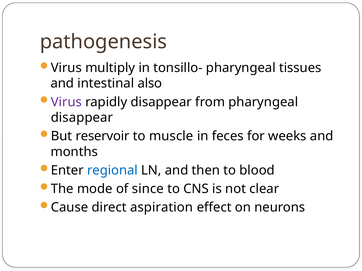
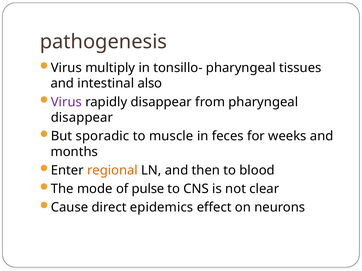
reservoir: reservoir -> sporadic
regional colour: blue -> orange
since: since -> pulse
aspiration: aspiration -> epidemics
